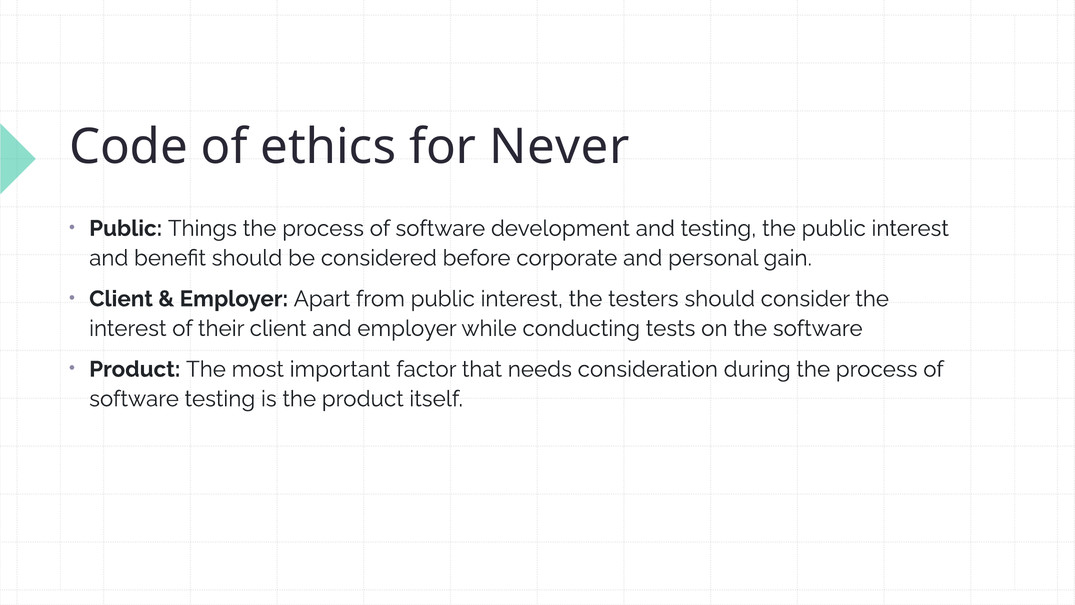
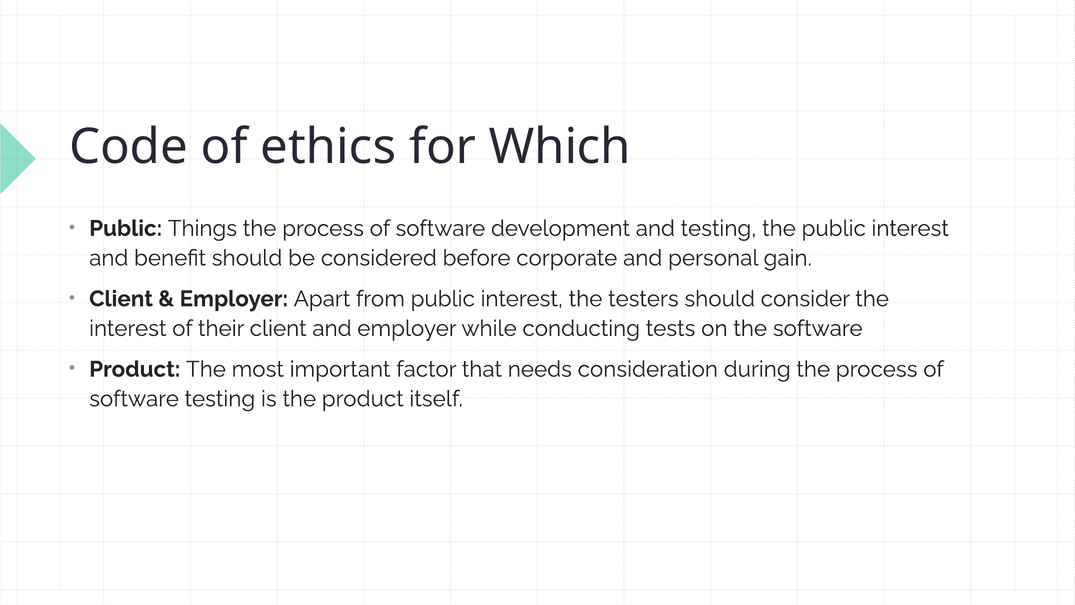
Never: Never -> Which
